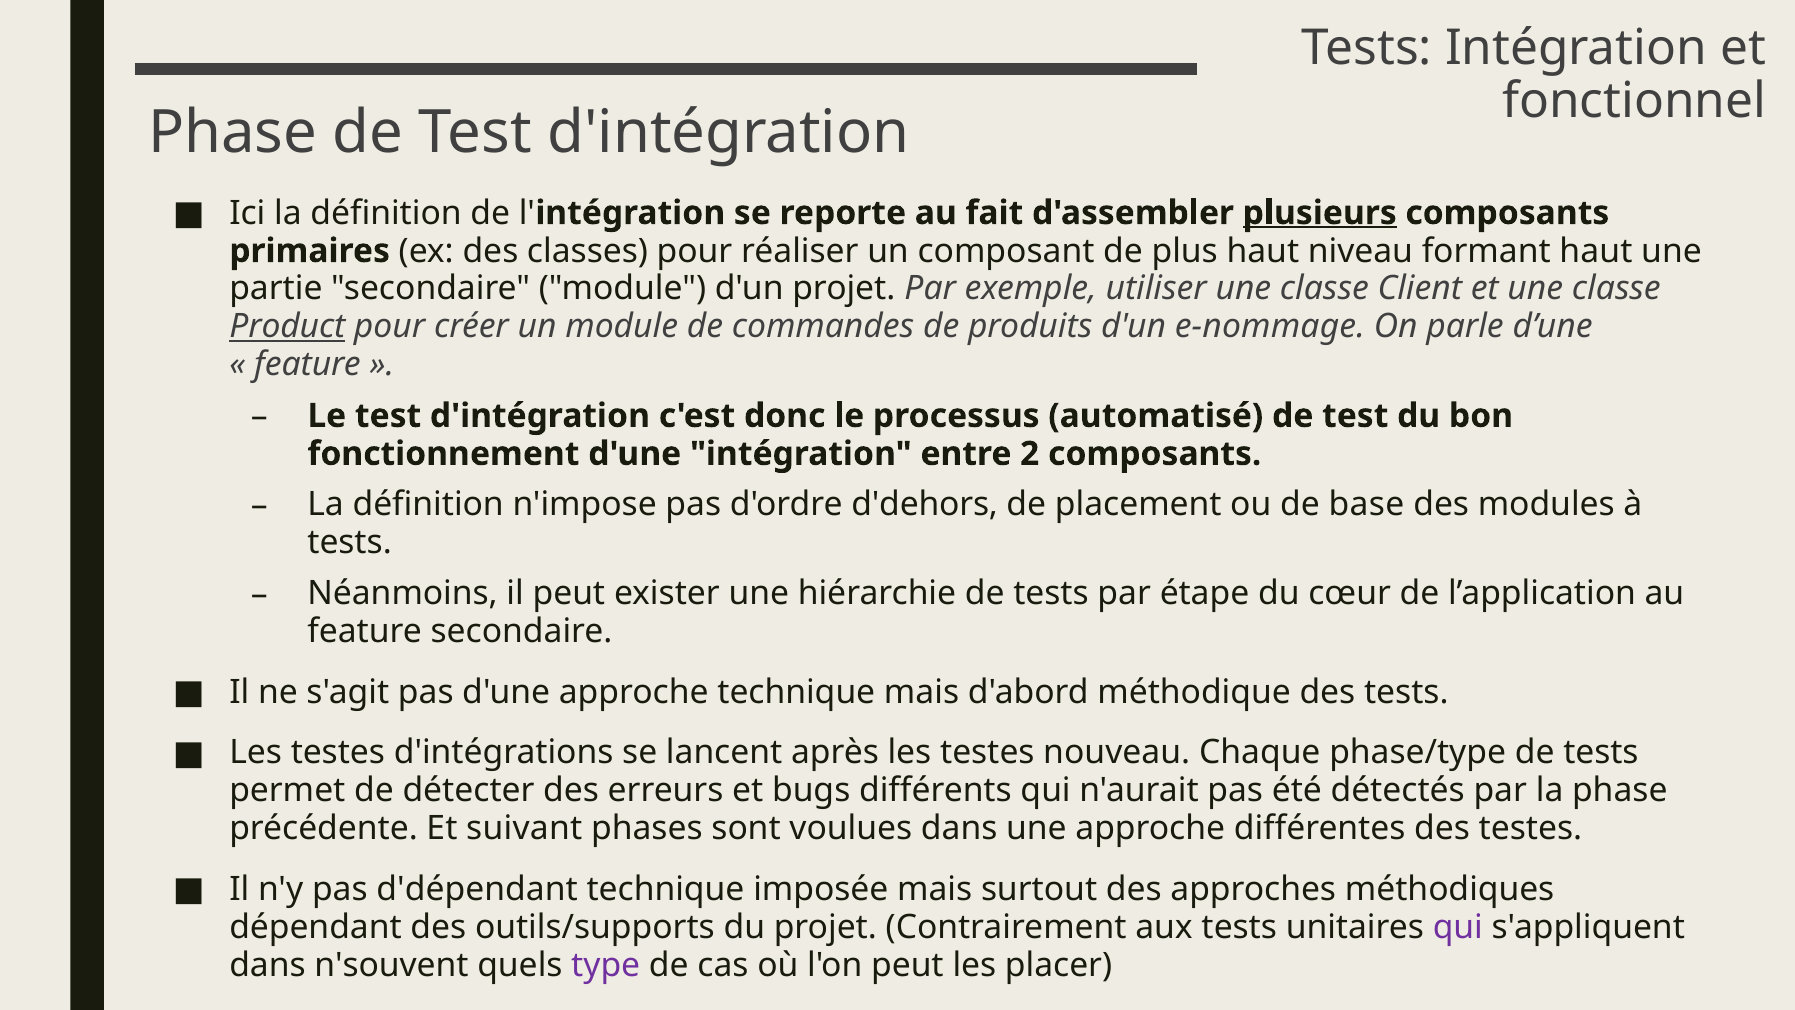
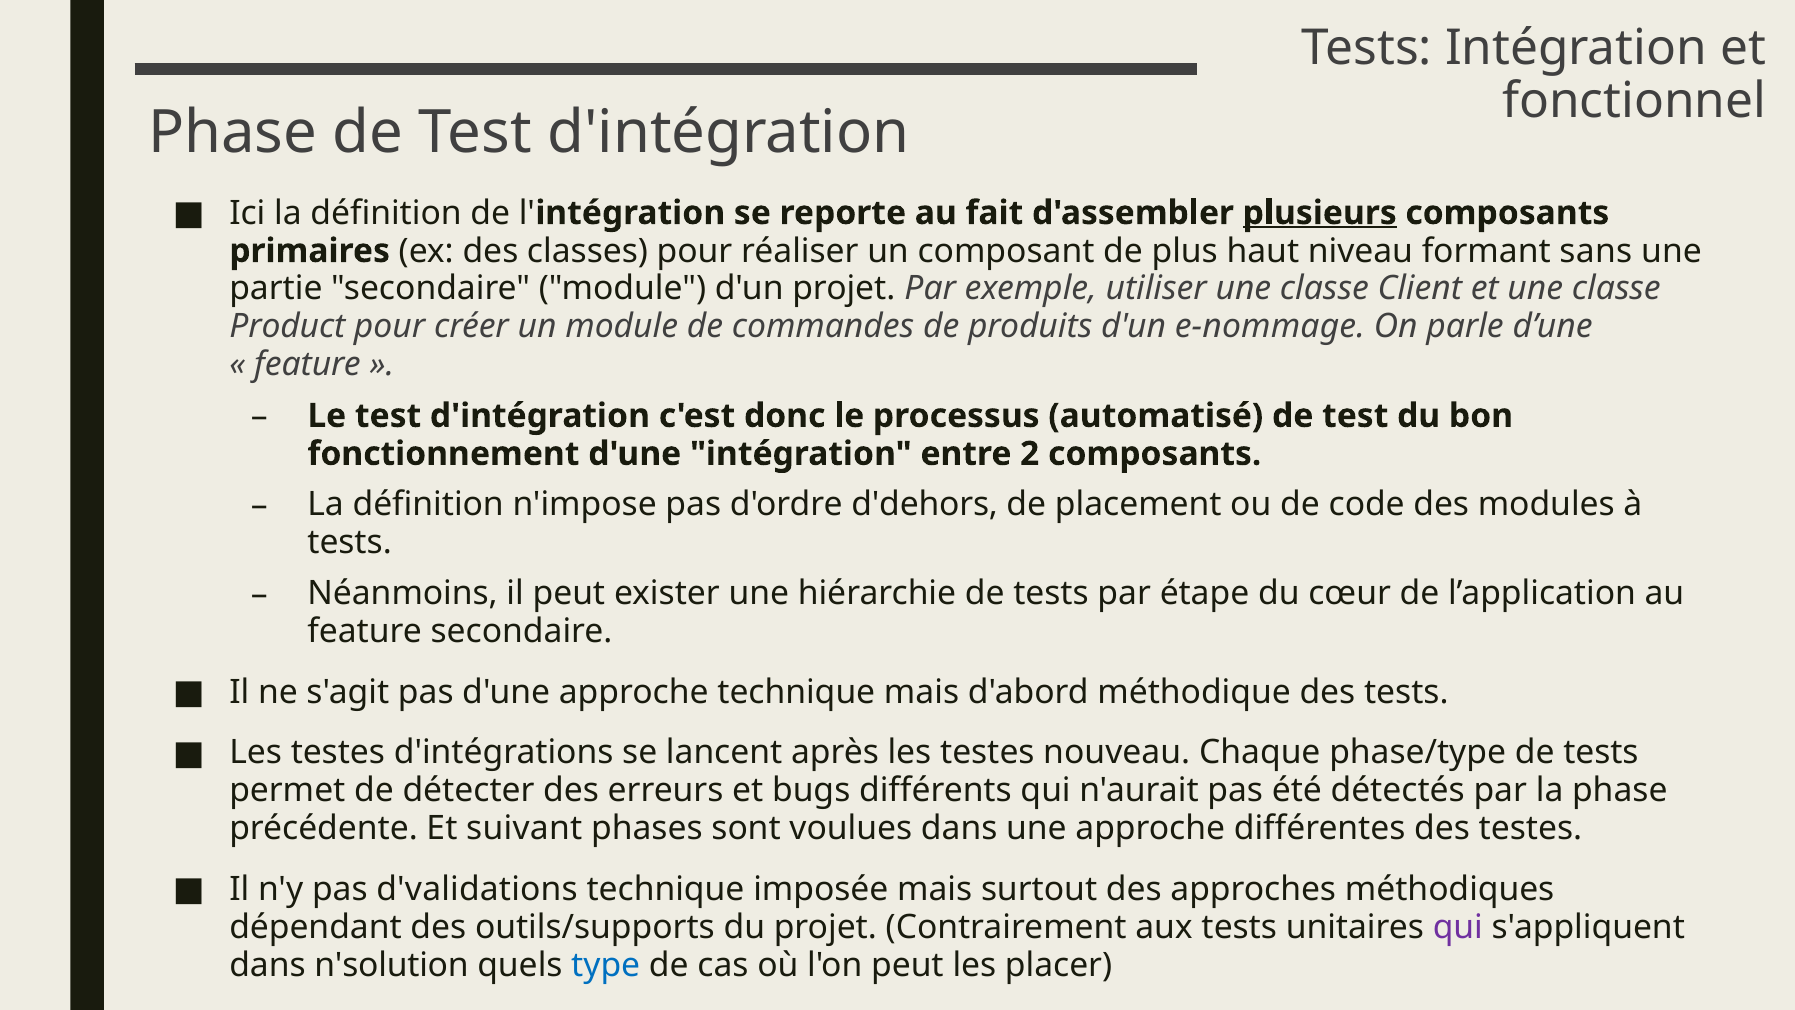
formant haut: haut -> sans
Product underline: present -> none
base: base -> code
d'dépendant: d'dépendant -> d'validations
n'souvent: n'souvent -> n'solution
type colour: purple -> blue
